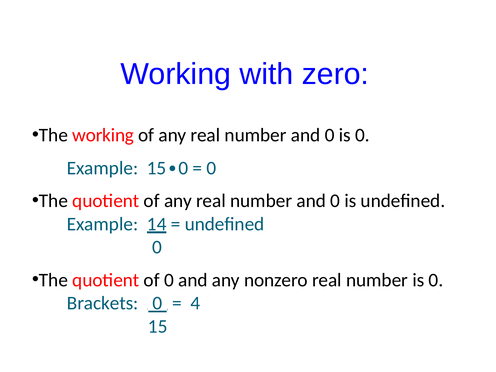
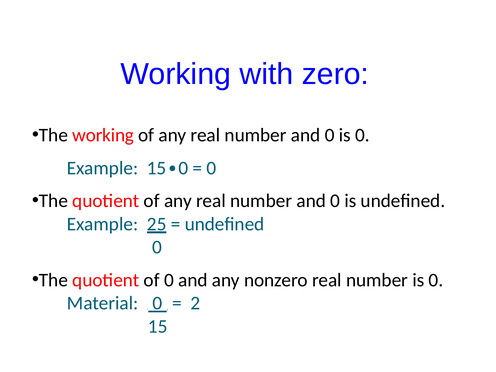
14: 14 -> 25
Brackets: Brackets -> Material
4: 4 -> 2
